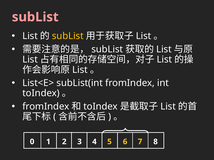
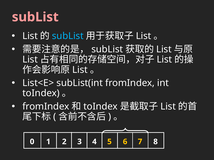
subList at (68, 36) colour: yellow -> light blue
